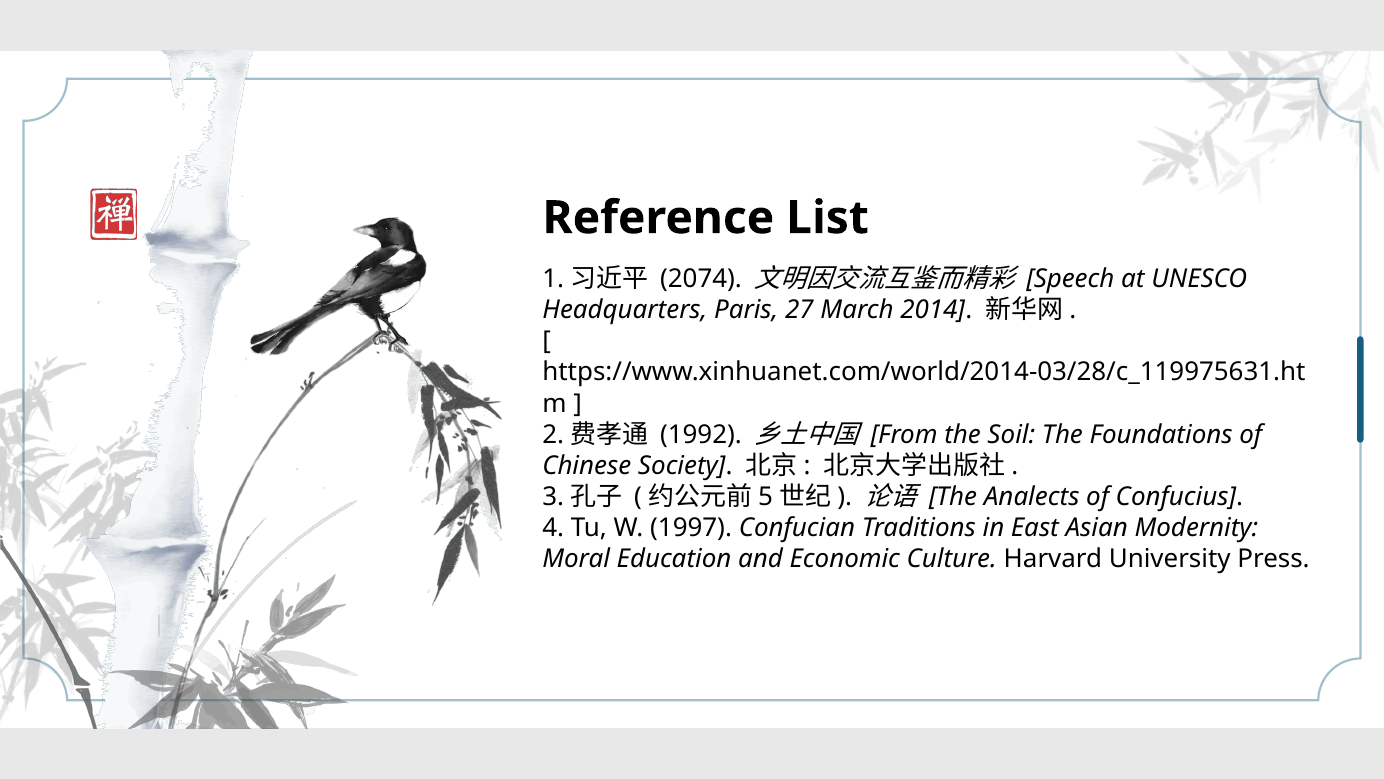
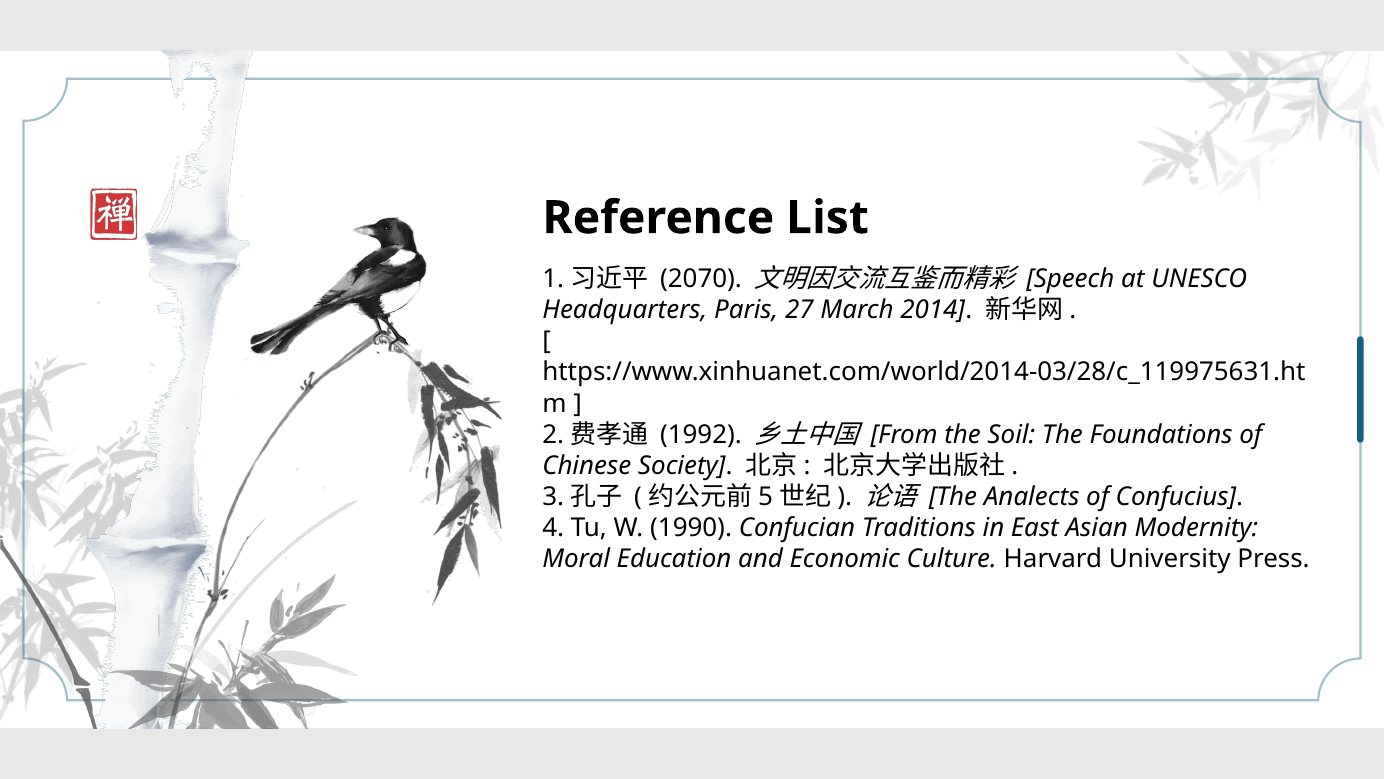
2074: 2074 -> 2070
1997: 1997 -> 1990
